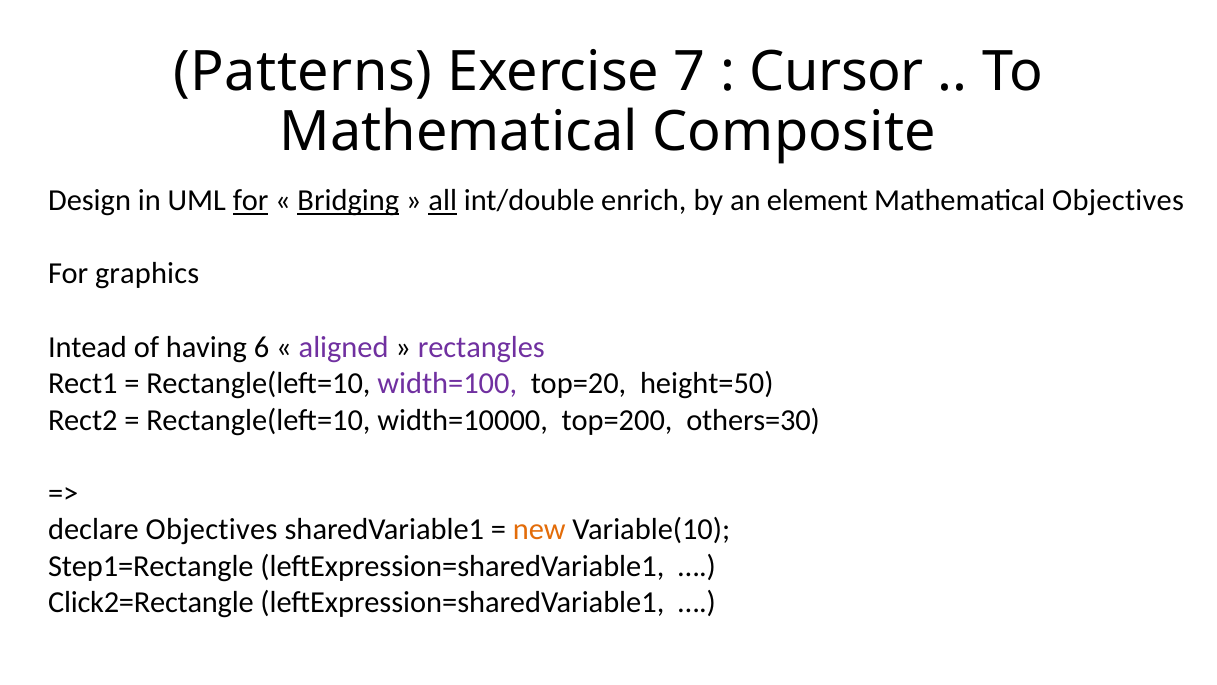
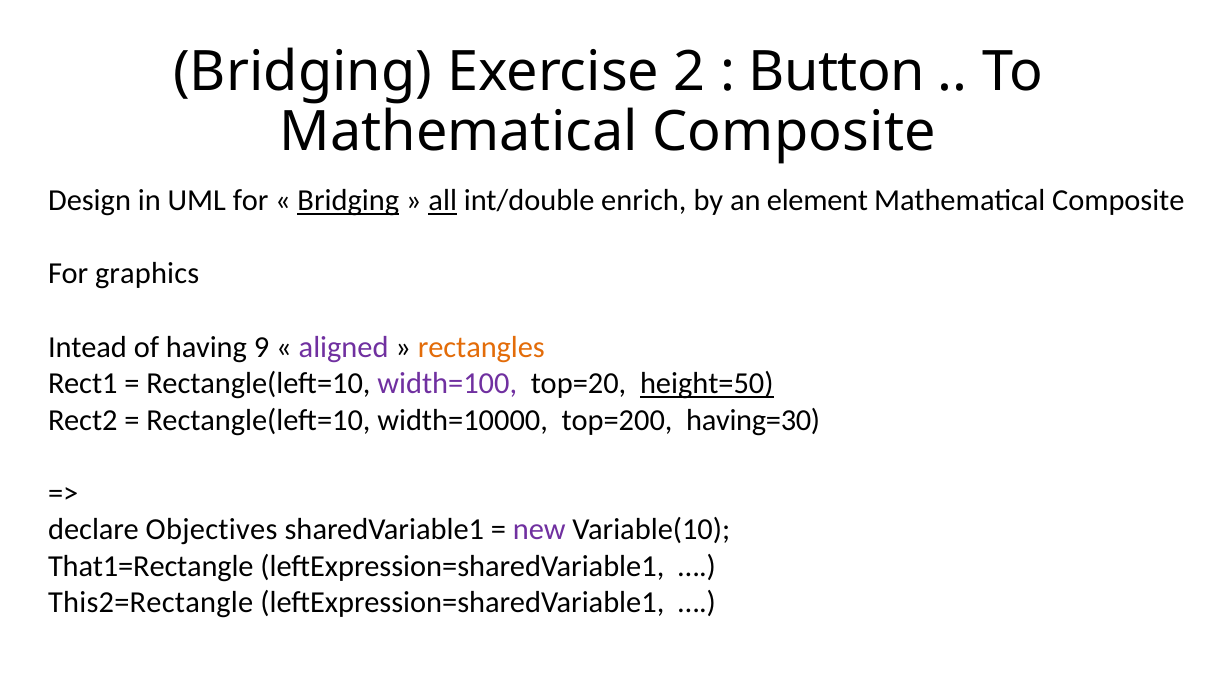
Patterns at (303, 72): Patterns -> Bridging
7: 7 -> 2
Cursor: Cursor -> Button
for at (251, 201) underline: present -> none
Objectives at (1118, 201): Objectives -> Composite
6: 6 -> 9
rectangles colour: purple -> orange
height=50 underline: none -> present
others=30: others=30 -> having=30
new colour: orange -> purple
Step1=Rectangle: Step1=Rectangle -> That1=Rectangle
Click2=Rectangle: Click2=Rectangle -> This2=Rectangle
